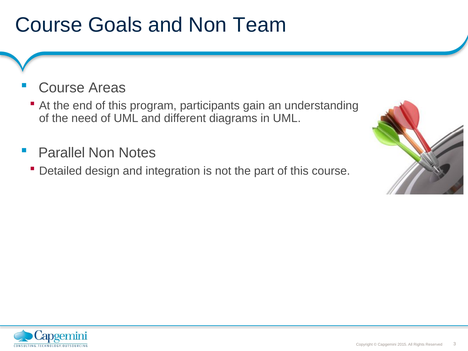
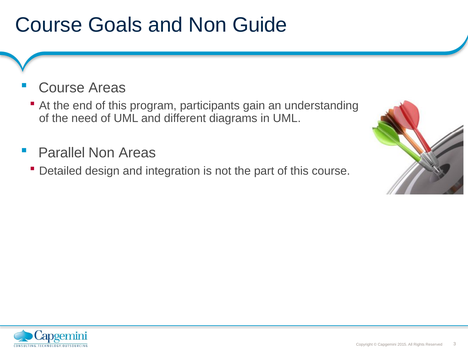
Team: Team -> Guide
Non Notes: Notes -> Areas
